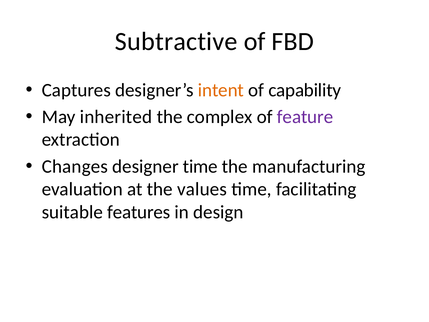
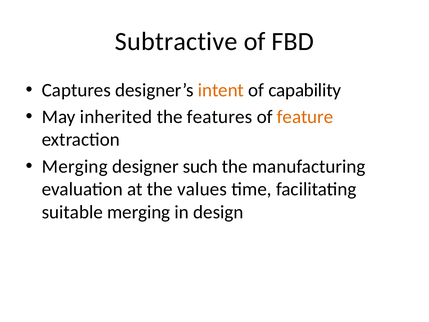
complex: complex -> features
feature colour: purple -> orange
Changes at (75, 166): Changes -> Merging
designer time: time -> such
suitable features: features -> merging
